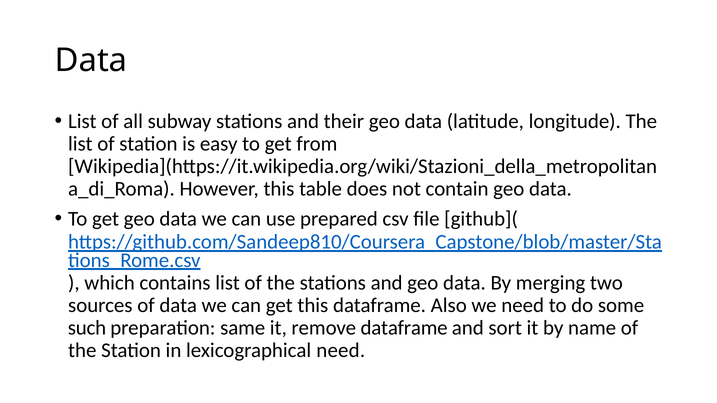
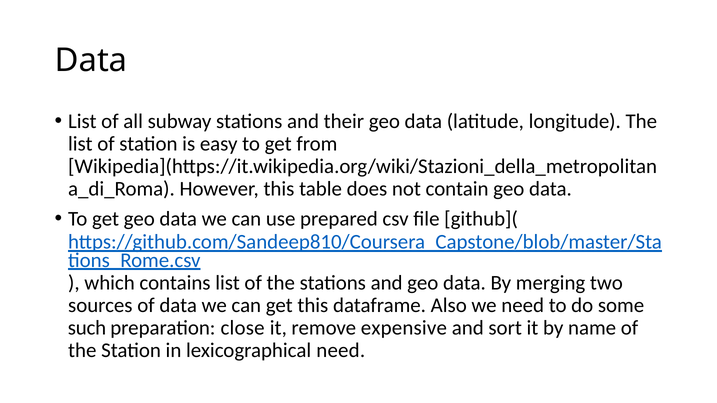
same: same -> close
remove dataframe: dataframe -> expensive
